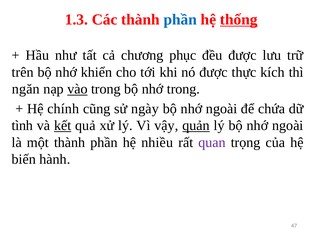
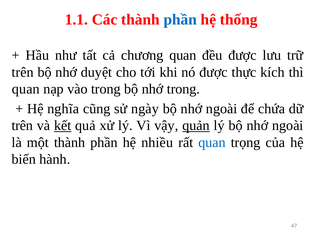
1.3: 1.3 -> 1.1
thống underline: present -> none
chương phục: phục -> quan
khiển: khiển -> duyệt
ngăn at (26, 89): ngăn -> quan
vào underline: present -> none
chính: chính -> nghĩa
tình at (22, 126): tình -> trên
quan at (212, 142) colour: purple -> blue
